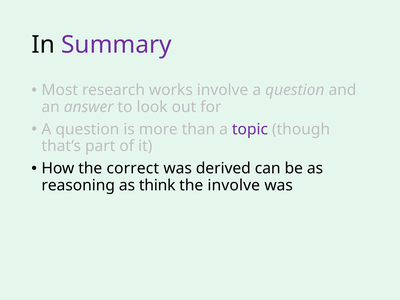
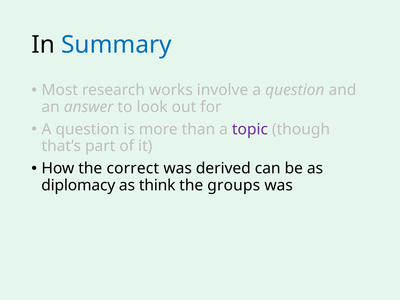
Summary colour: purple -> blue
reasoning: reasoning -> diplomacy
the involve: involve -> groups
